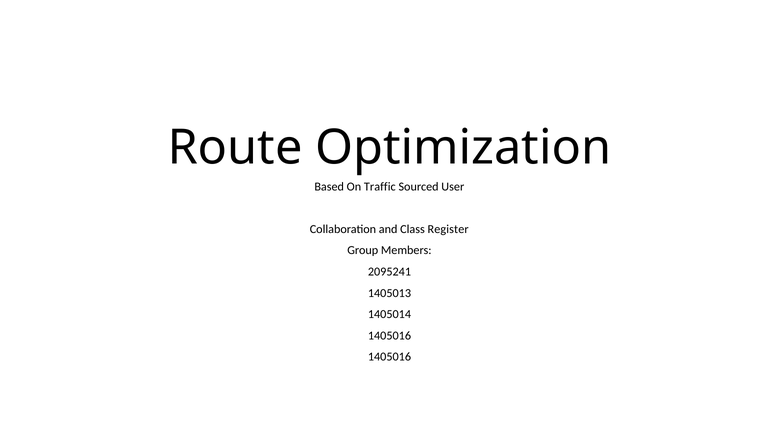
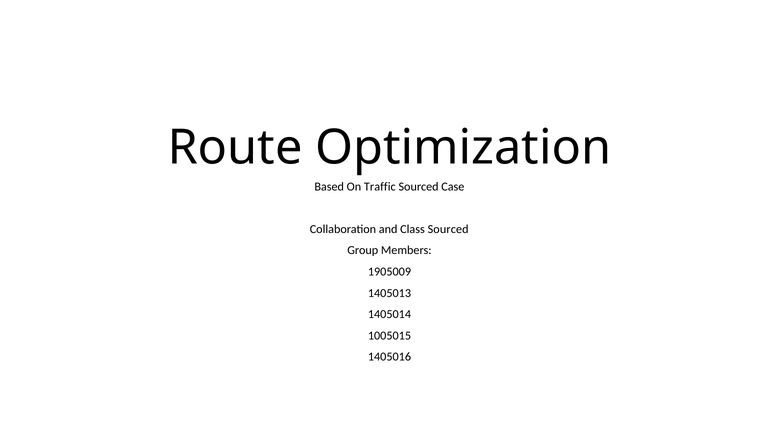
User: User -> Case
Class Register: Register -> Sourced
2095241: 2095241 -> 1905009
1405016 at (389, 336): 1405016 -> 1005015
